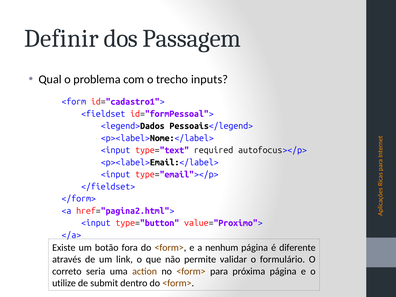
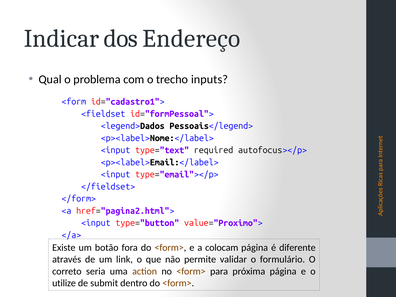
Definir: Definir -> Indicar
Passagem: Passagem -> Endereço
nenhum: nenhum -> colocam
